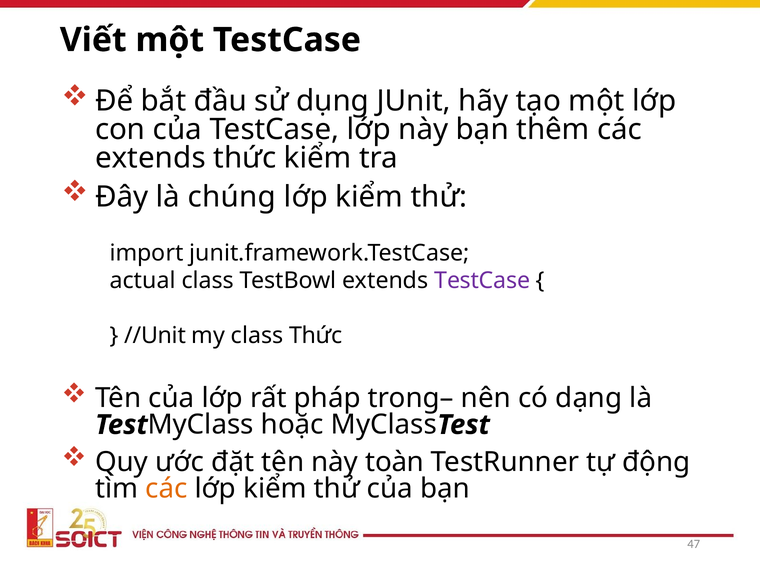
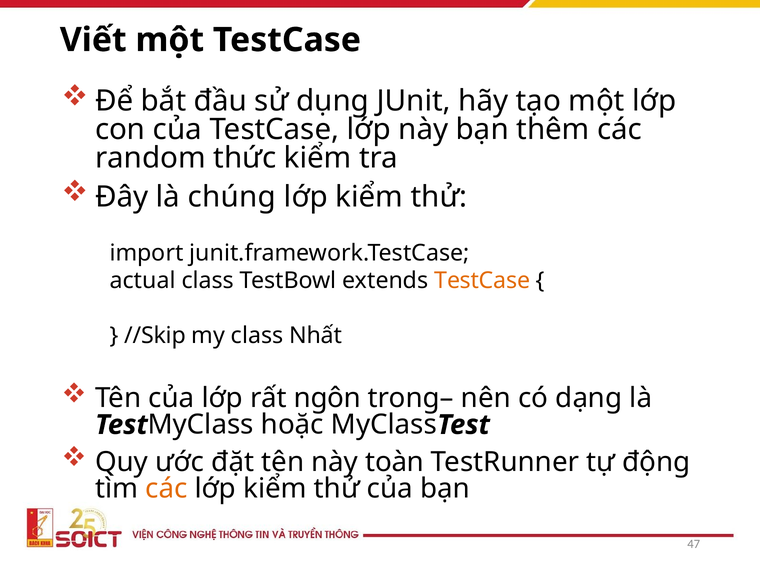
extends at (150, 158): extends -> random
TestCase at (482, 281) colour: purple -> orange
//Unit: //Unit -> //Skip
class Thức: Thức -> Nhất
pháp: pháp -> ngôn
